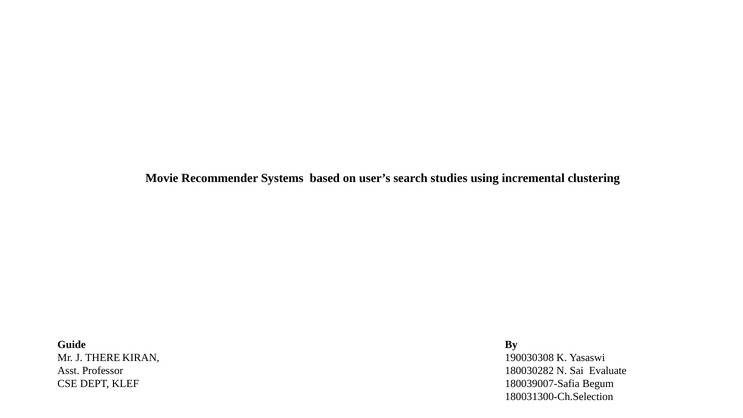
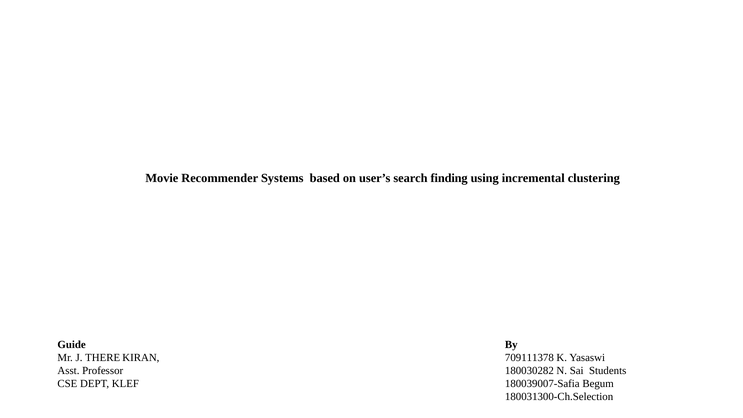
studies: studies -> finding
190030308: 190030308 -> 709111378
Evaluate: Evaluate -> Students
